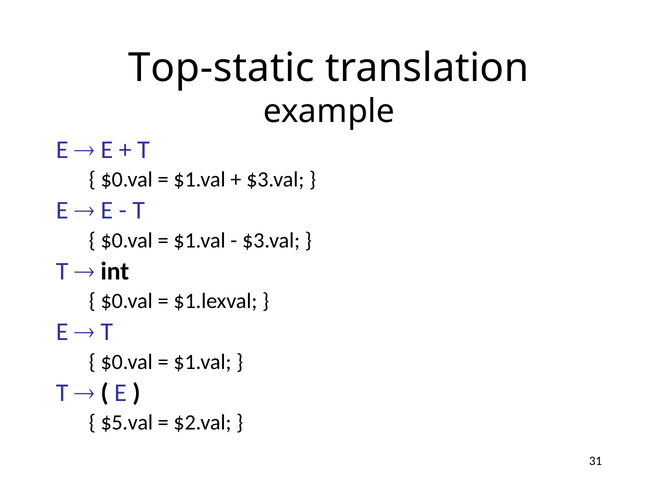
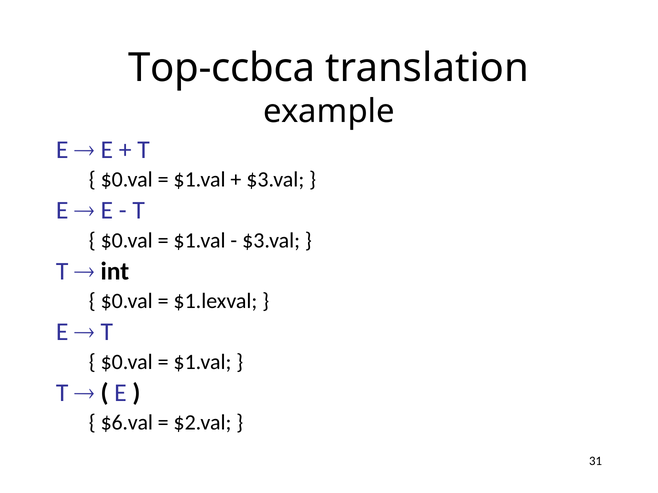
Top-static: Top-static -> Top-ccbca
$5.val: $5.val -> $6.val
